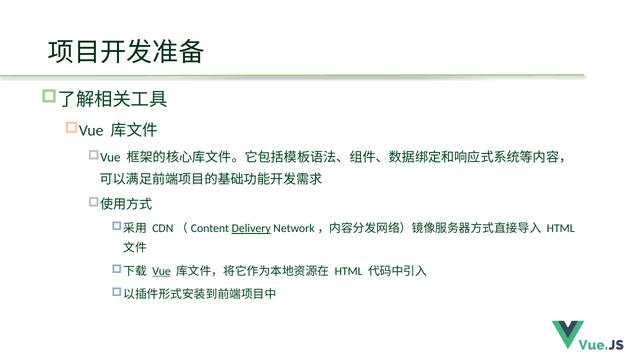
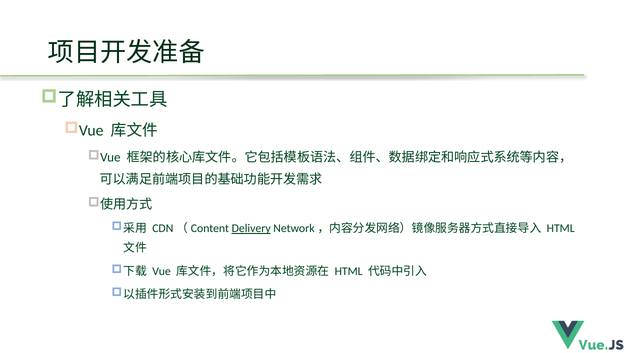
Vue at (162, 271) underline: present -> none
